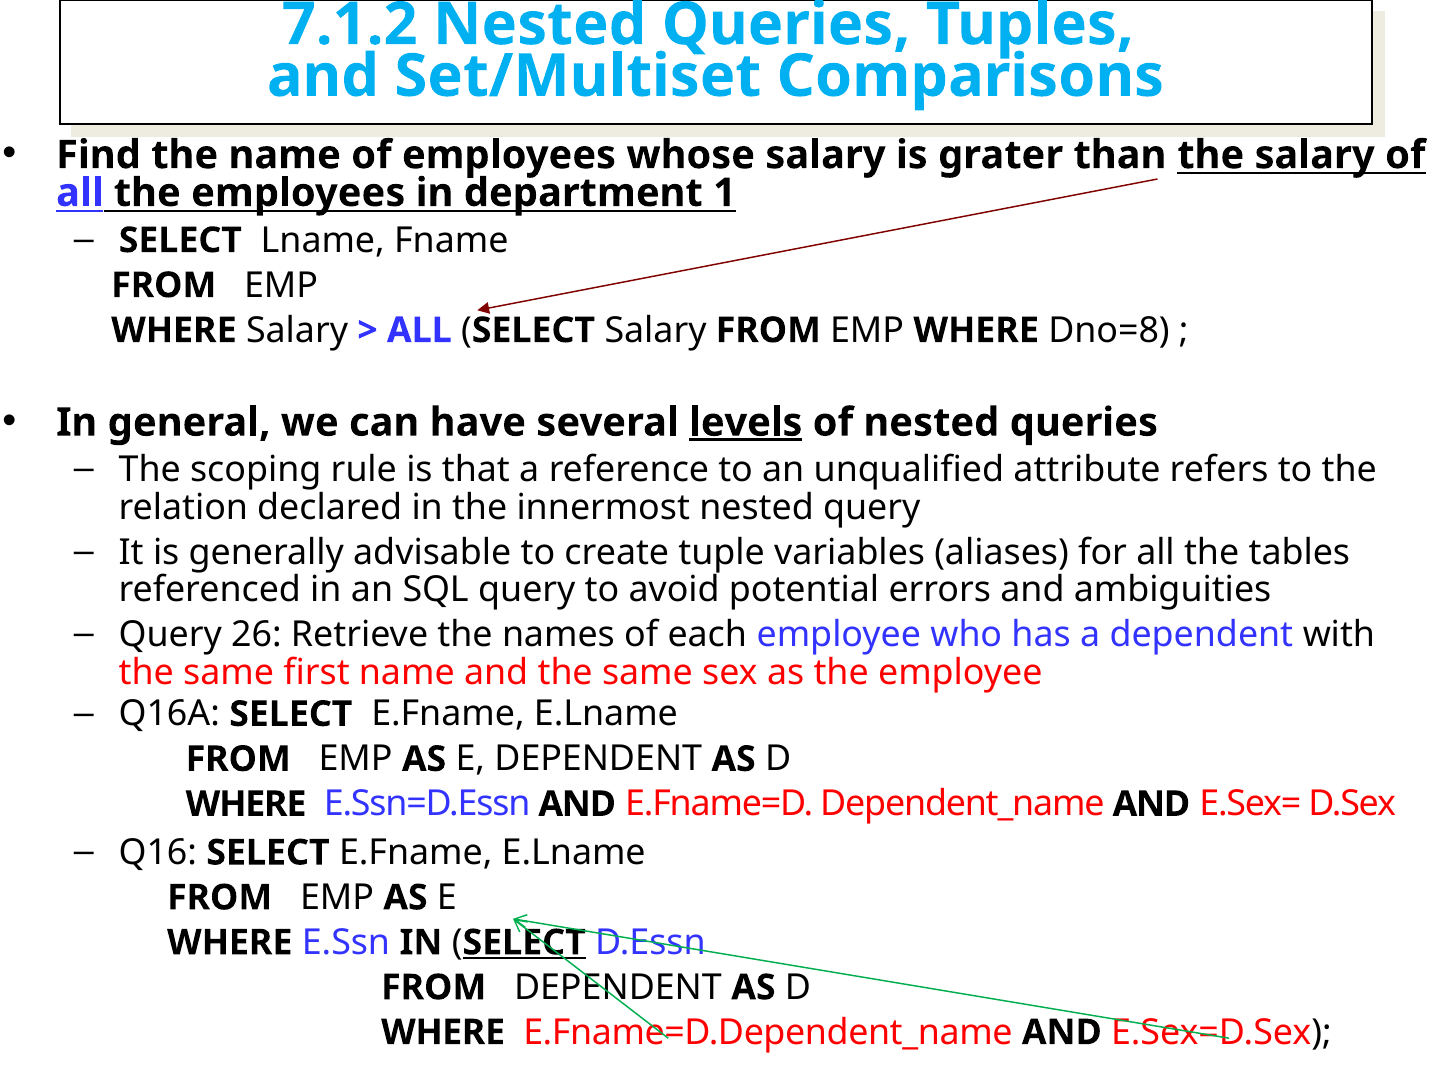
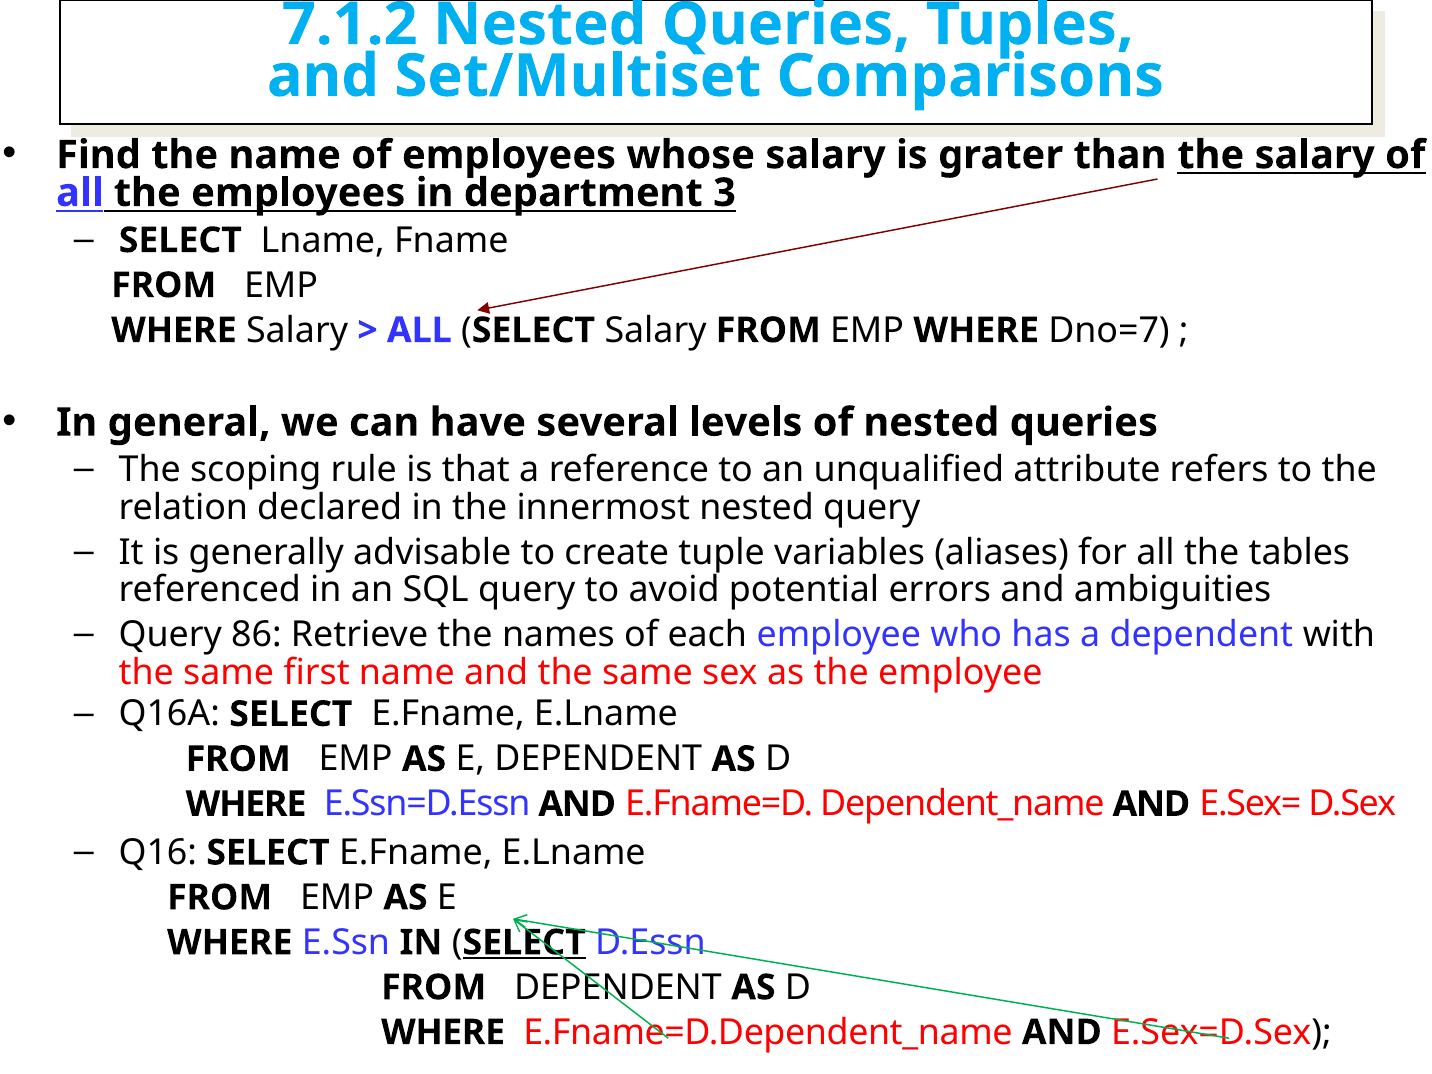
1: 1 -> 3
Dno=8: Dno=8 -> Dno=7
levels underline: present -> none
26: 26 -> 86
